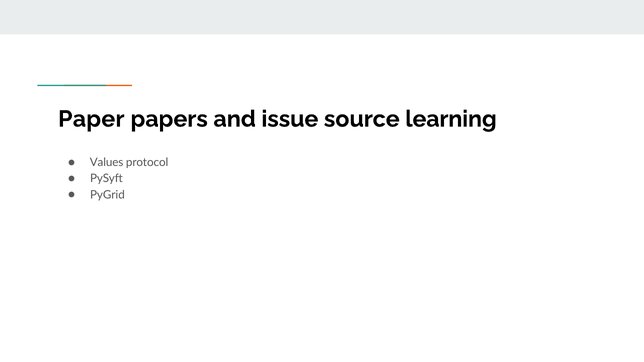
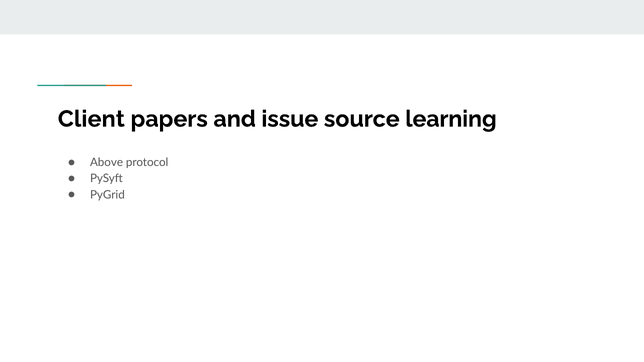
Paper: Paper -> Client
Values: Values -> Above
